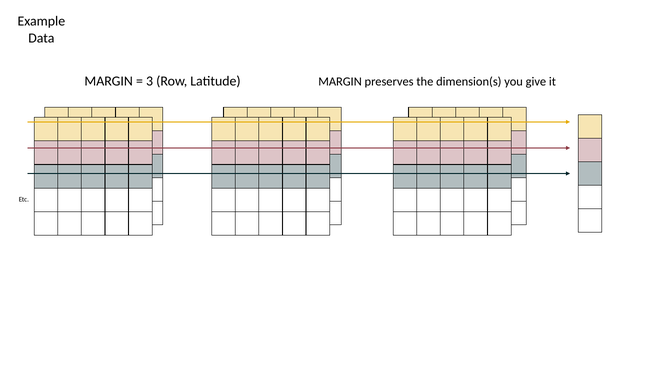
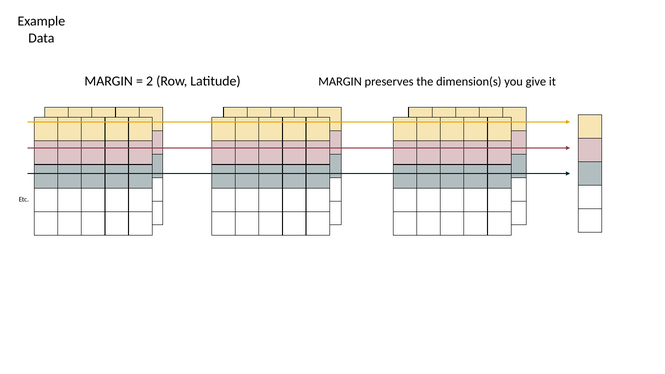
3: 3 -> 2
